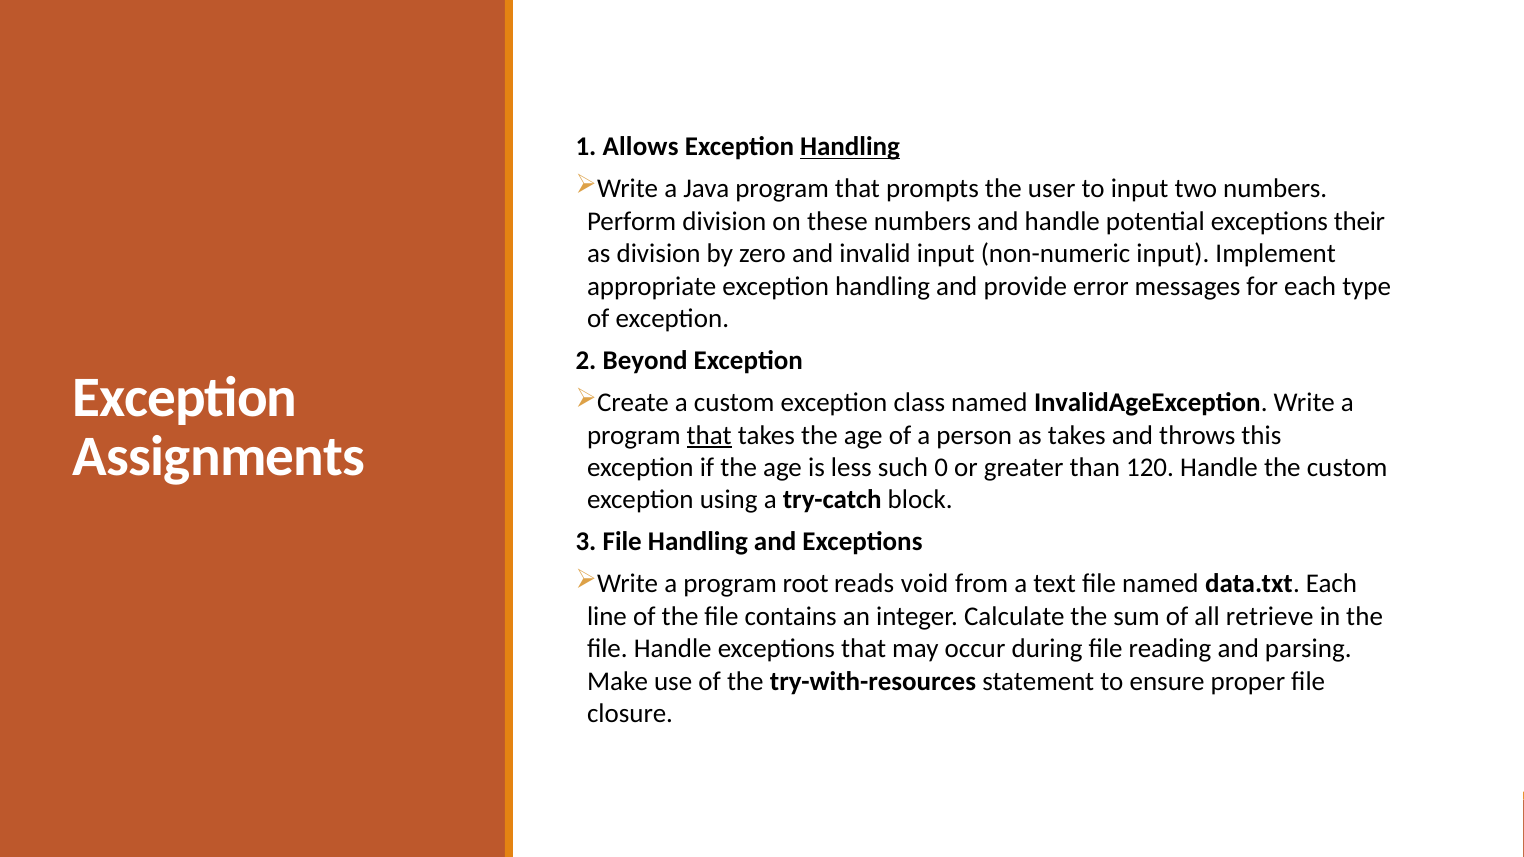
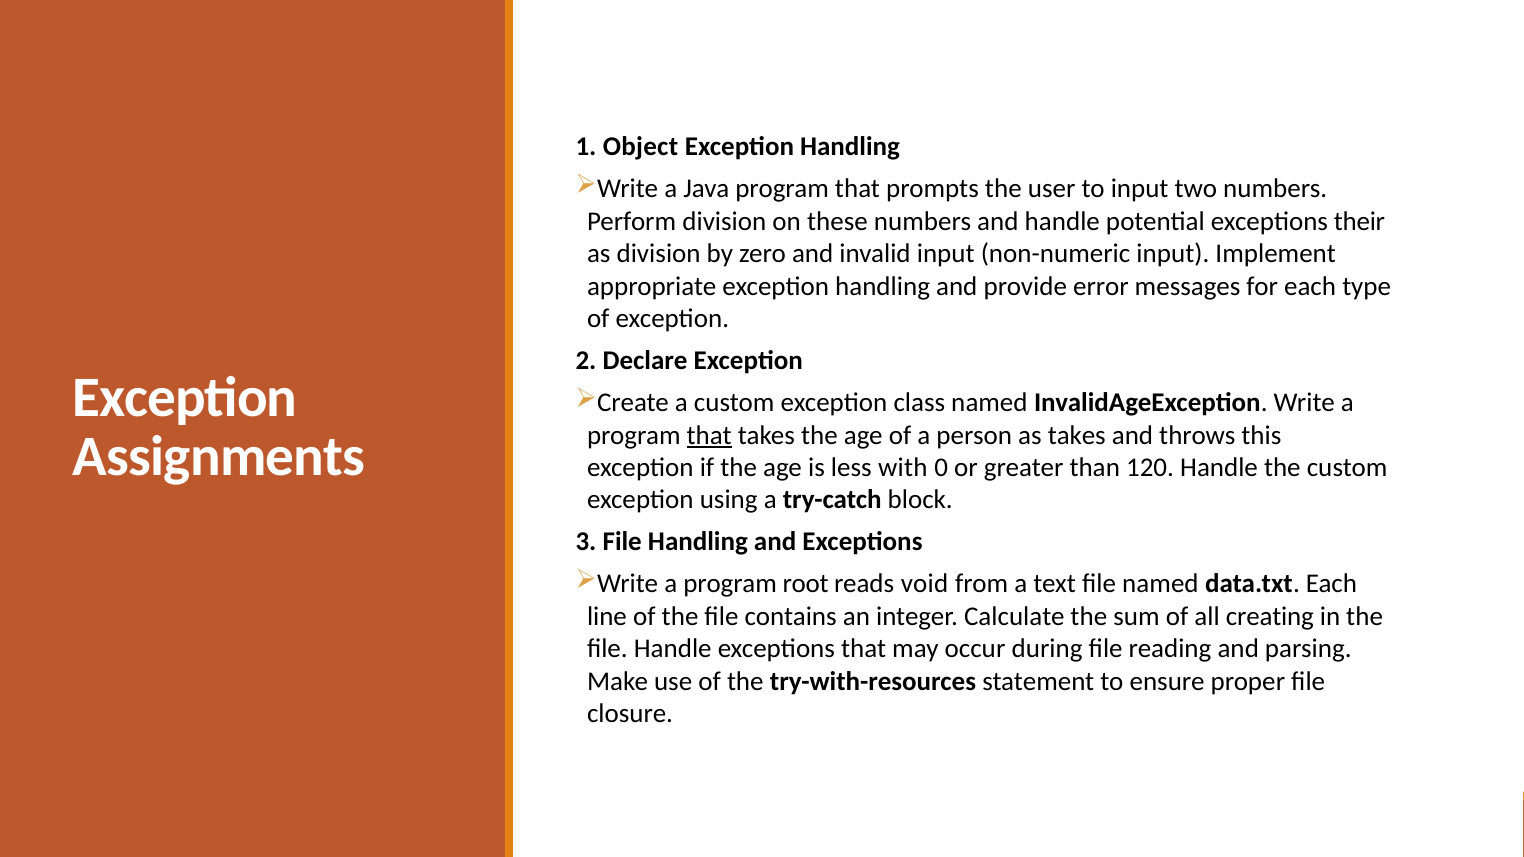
Allows: Allows -> Object
Handling at (850, 147) underline: present -> none
Beyond: Beyond -> Declare
such: such -> with
retrieve: retrieve -> creating
